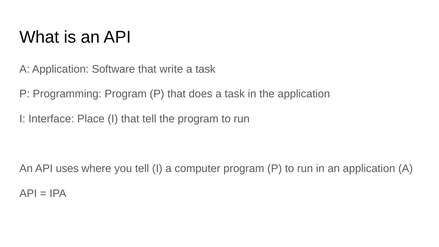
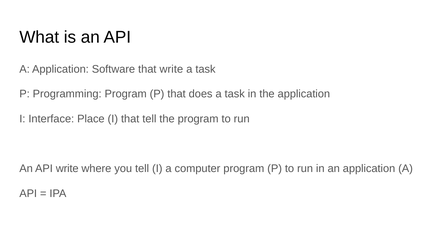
API uses: uses -> write
